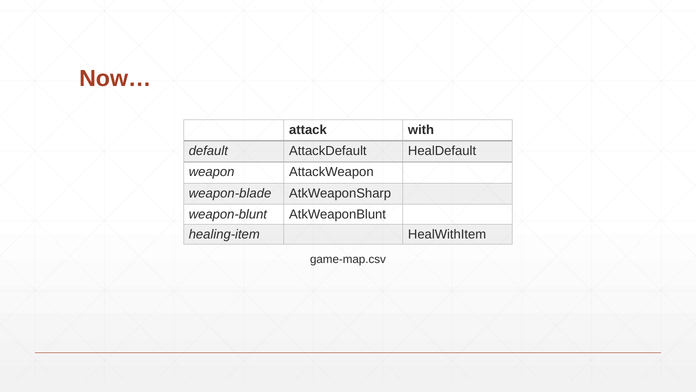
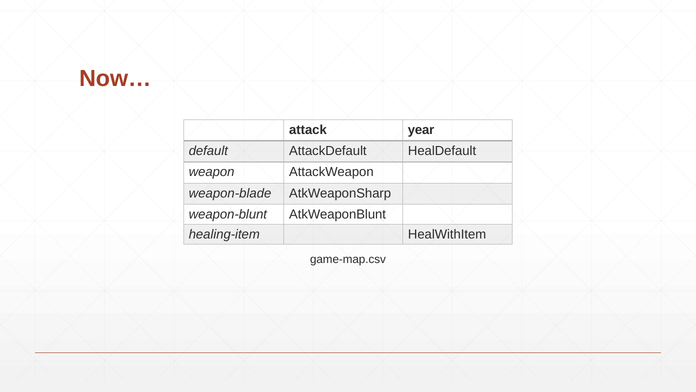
with: with -> year
